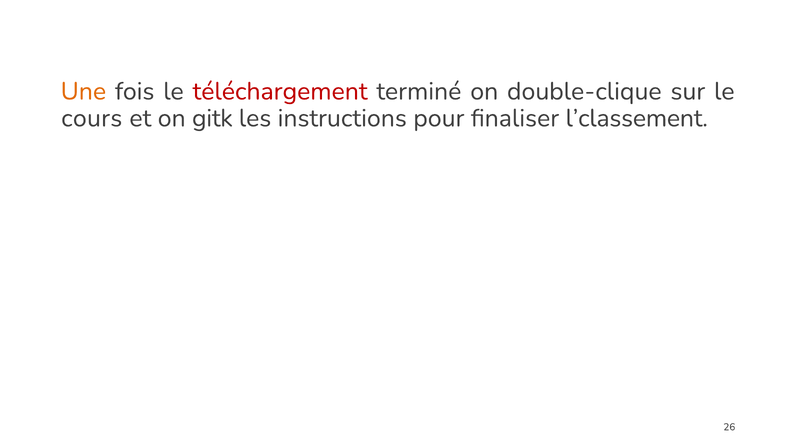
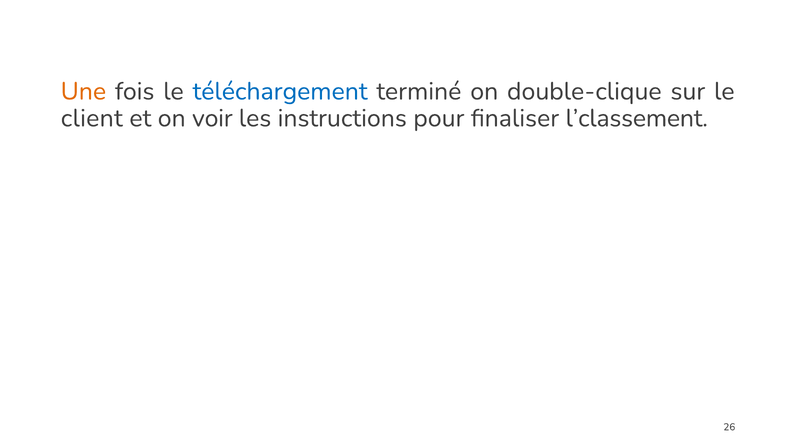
téléchargement colour: red -> blue
cours: cours -> client
gitk: gitk -> voir
